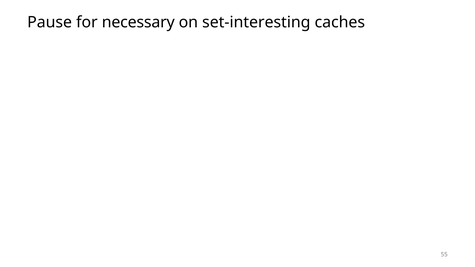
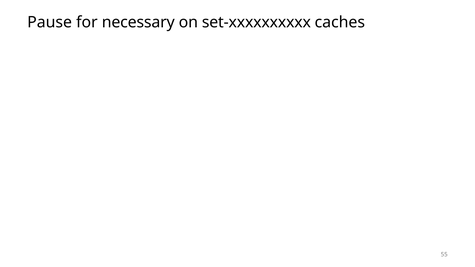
set-interesting: set-interesting -> set-xxxxxxxxxx
